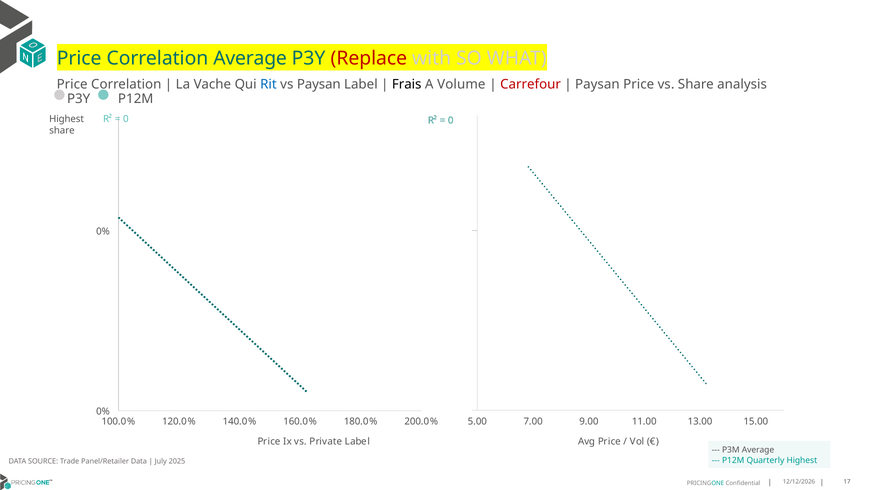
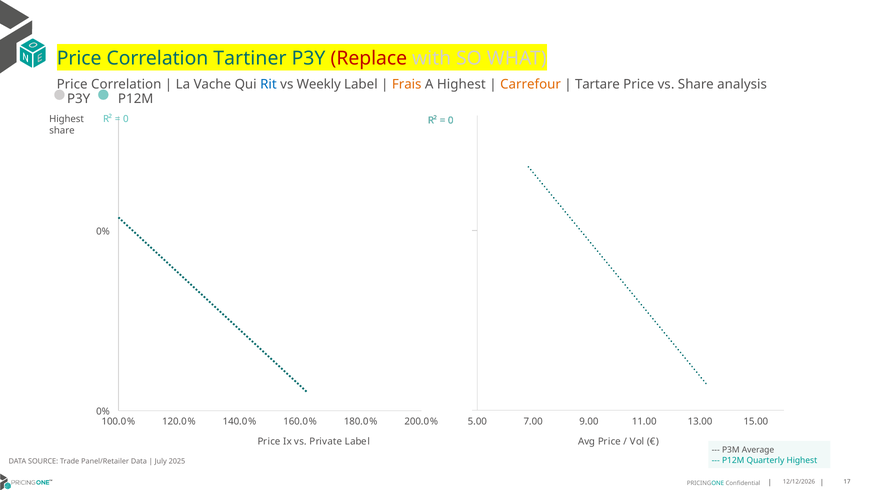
Correlation Average: Average -> Tartiner
vs Paysan: Paysan -> Weekly
Frais colour: black -> orange
A Volume: Volume -> Highest
Carrefour colour: red -> orange
Paysan at (597, 84): Paysan -> Tartare
